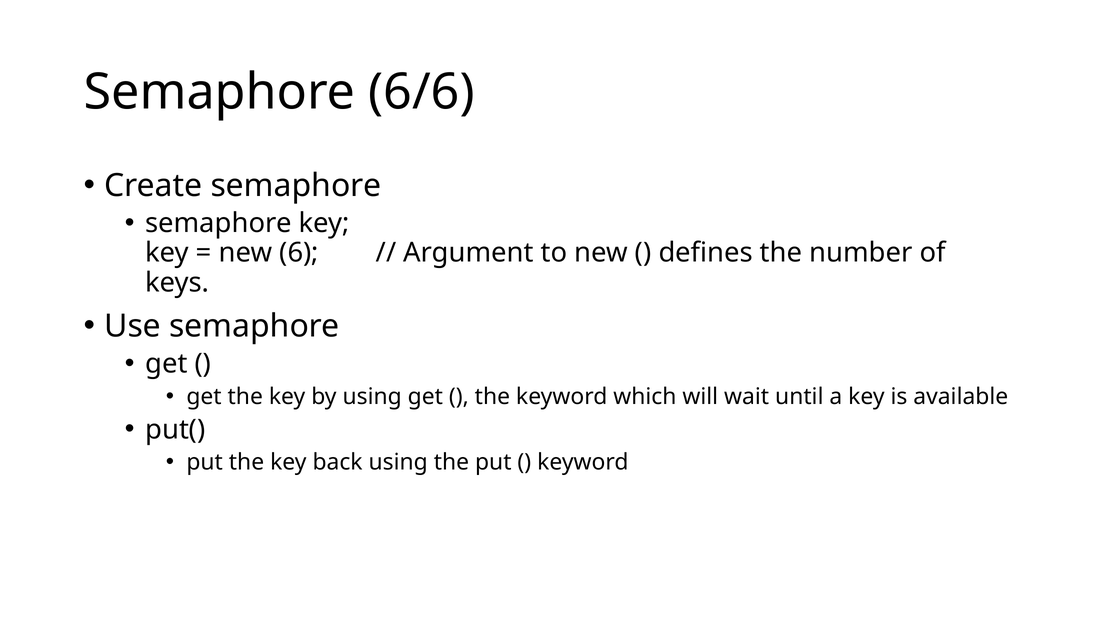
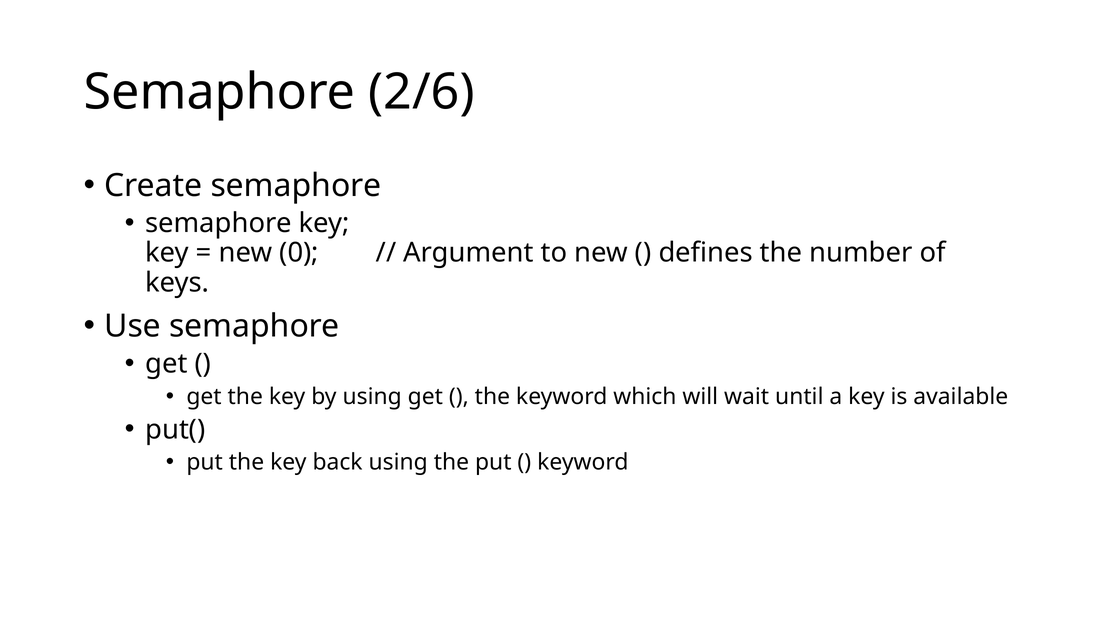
6/6: 6/6 -> 2/6
6: 6 -> 0
